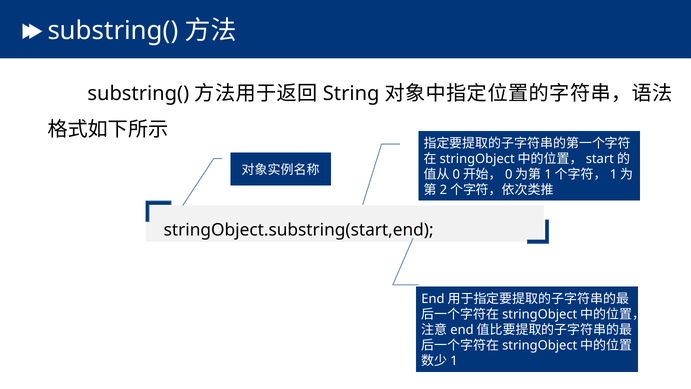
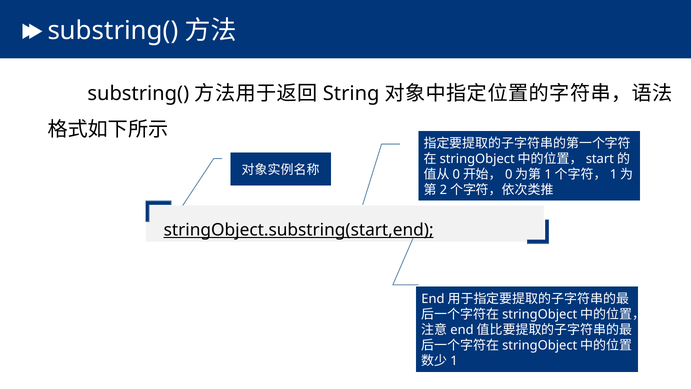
stringObject.substring(start,end underline: none -> present
